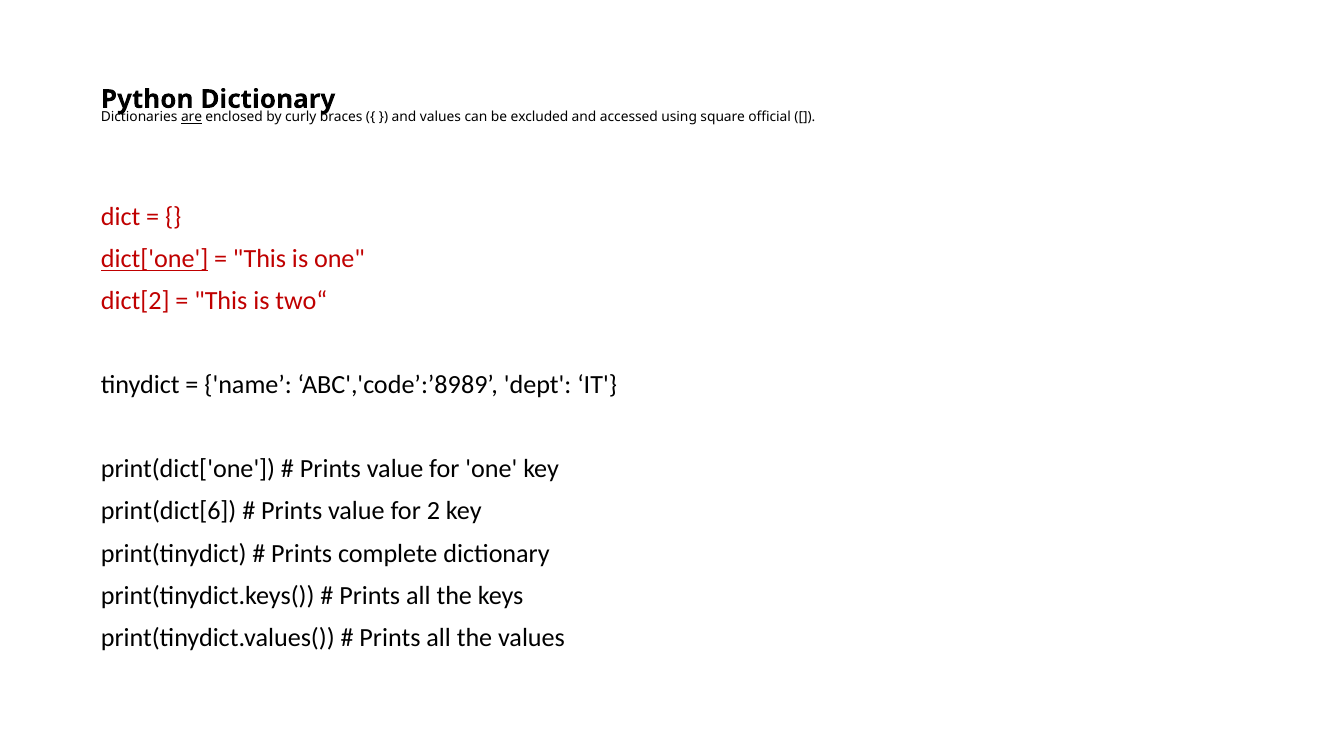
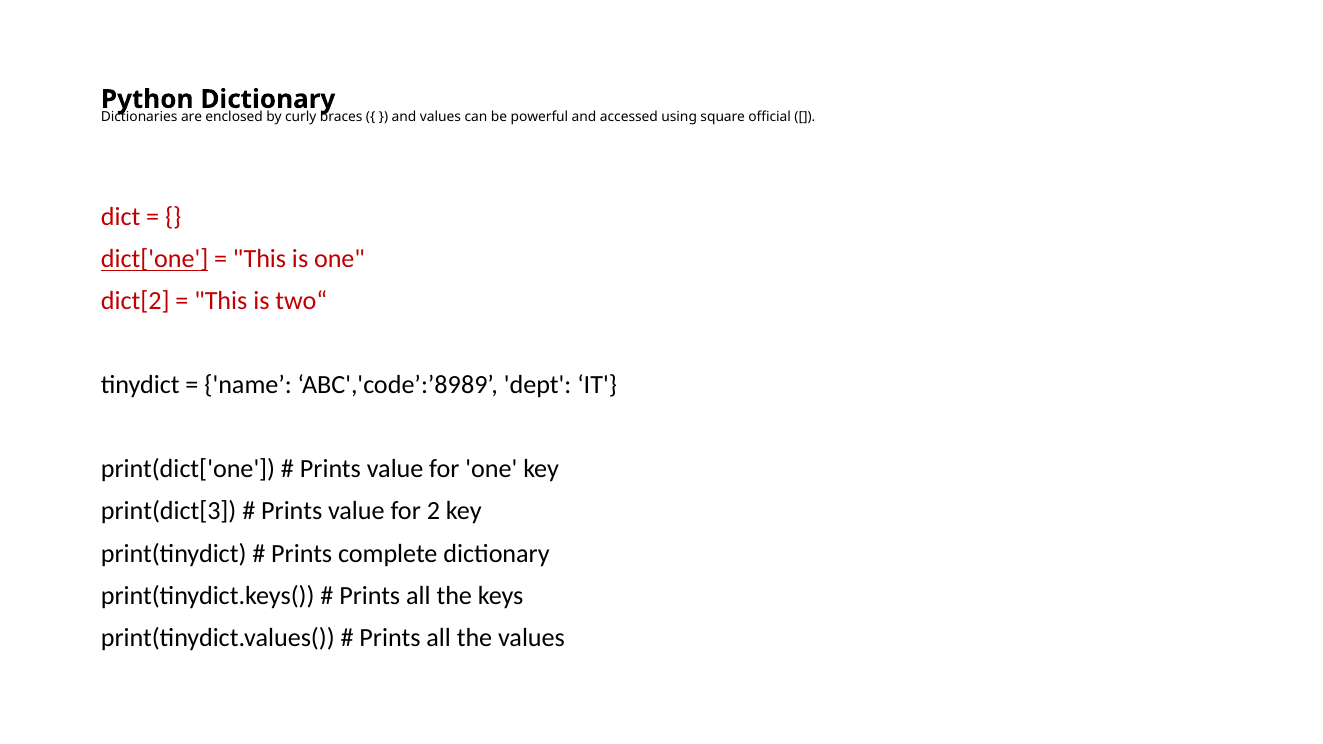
are underline: present -> none
excluded: excluded -> powerful
print(dict[6: print(dict[6 -> print(dict[3
